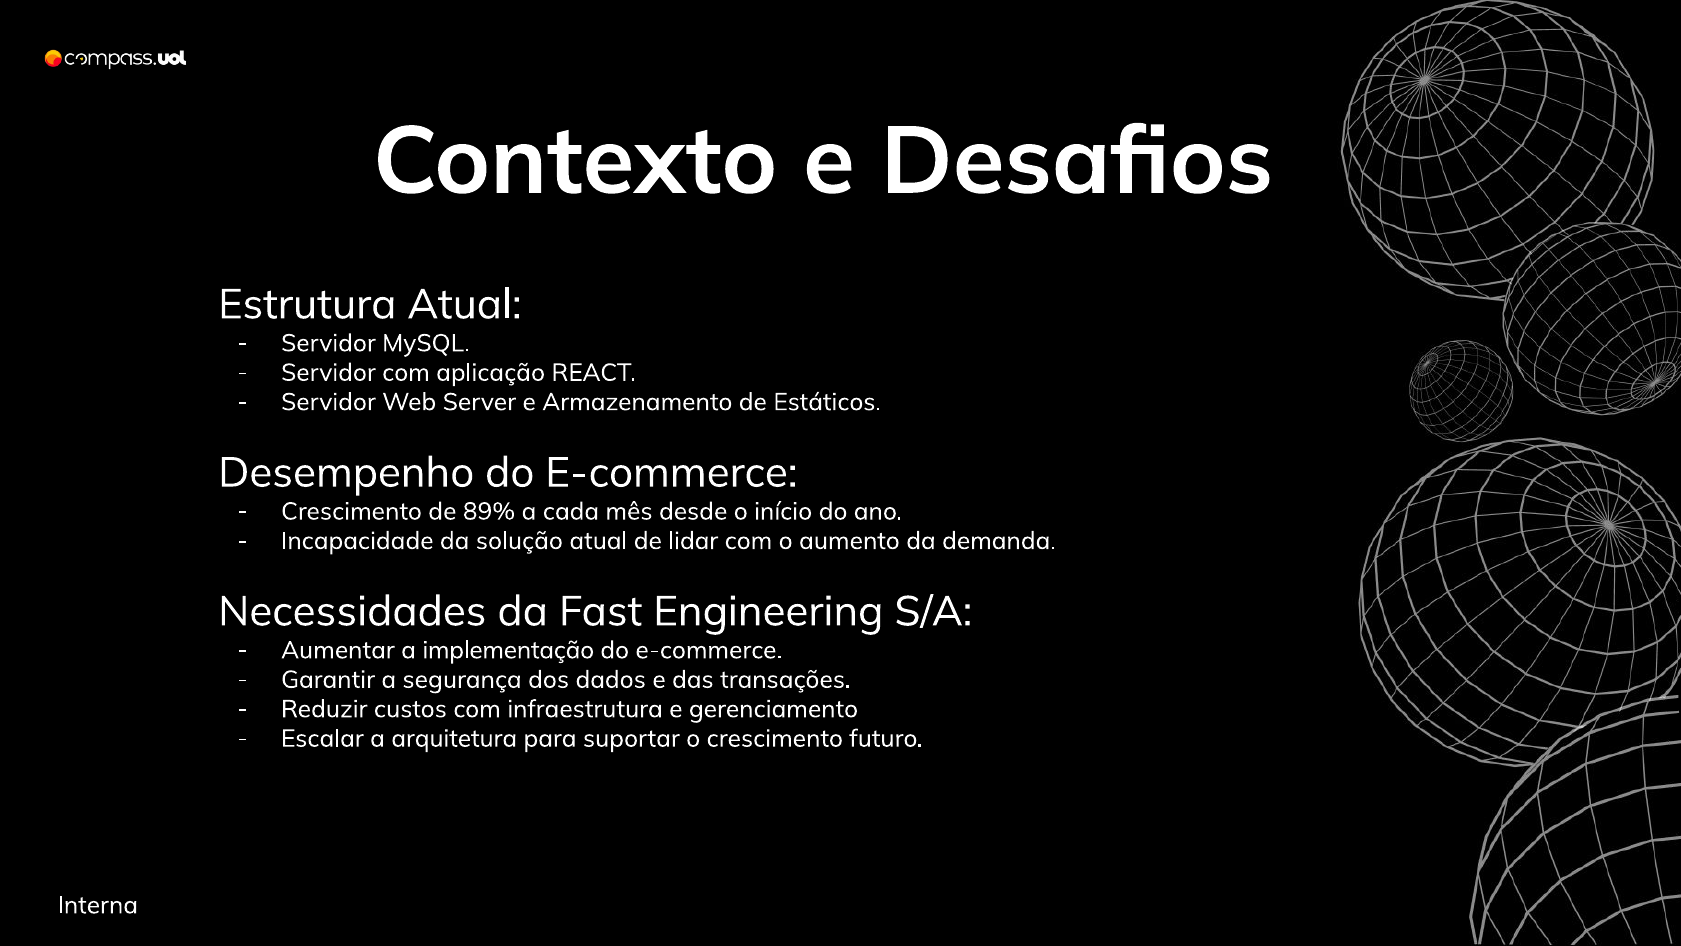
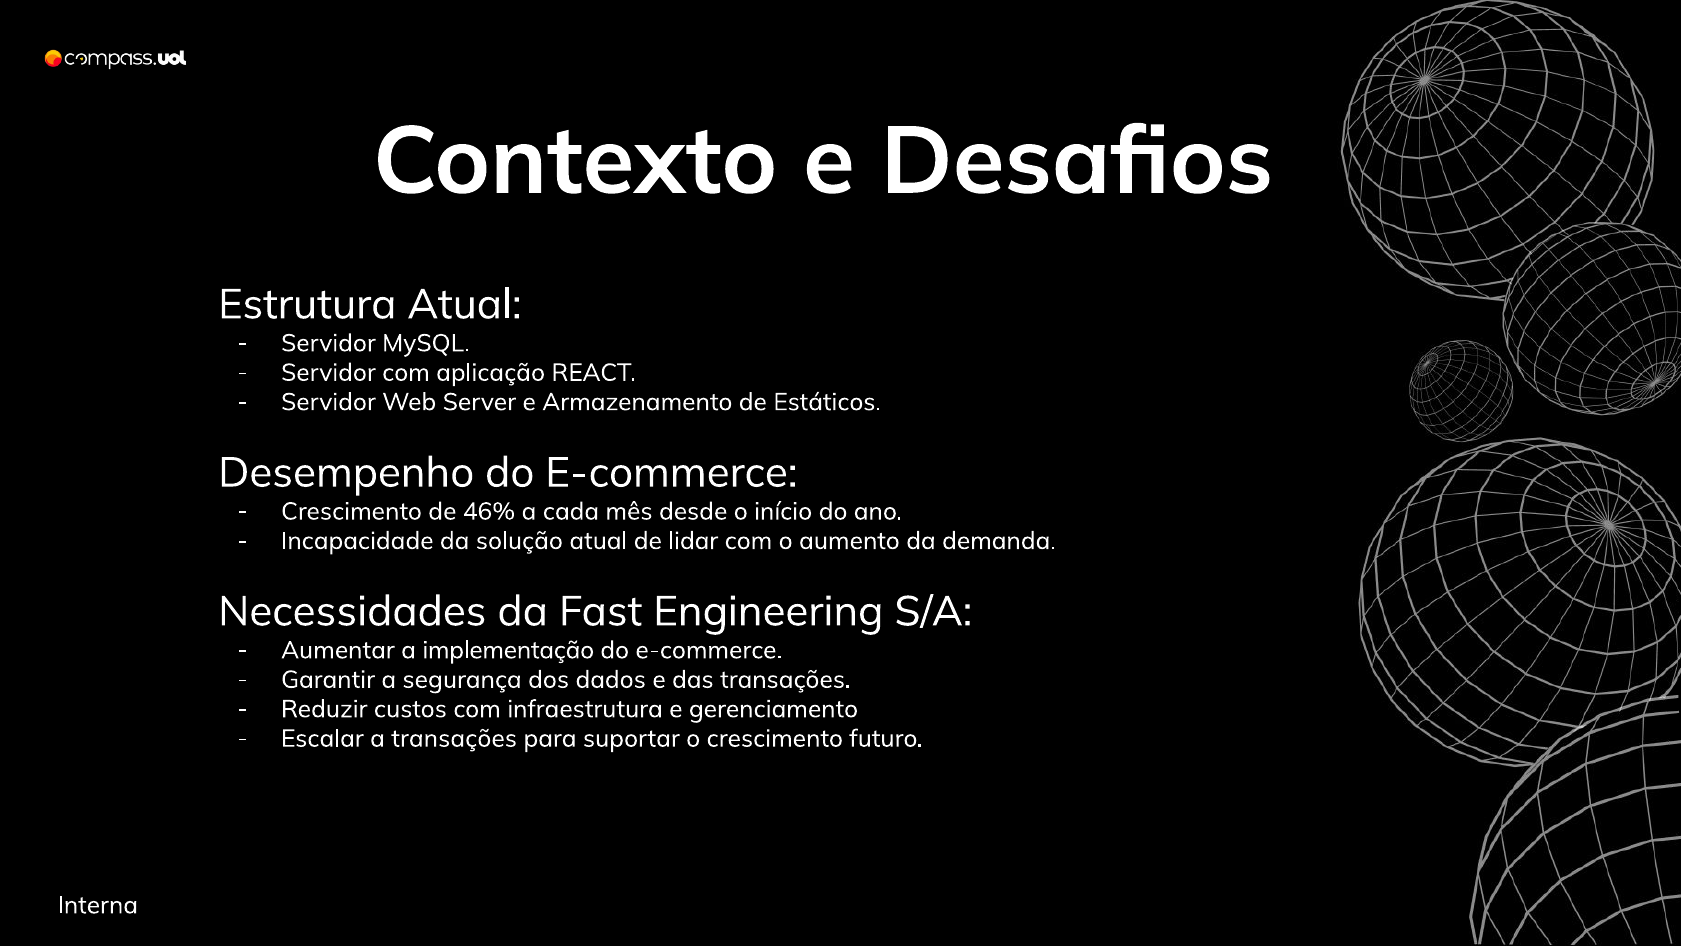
89%: 89% -> 46%
a arquitetura: arquitetura -> transações
